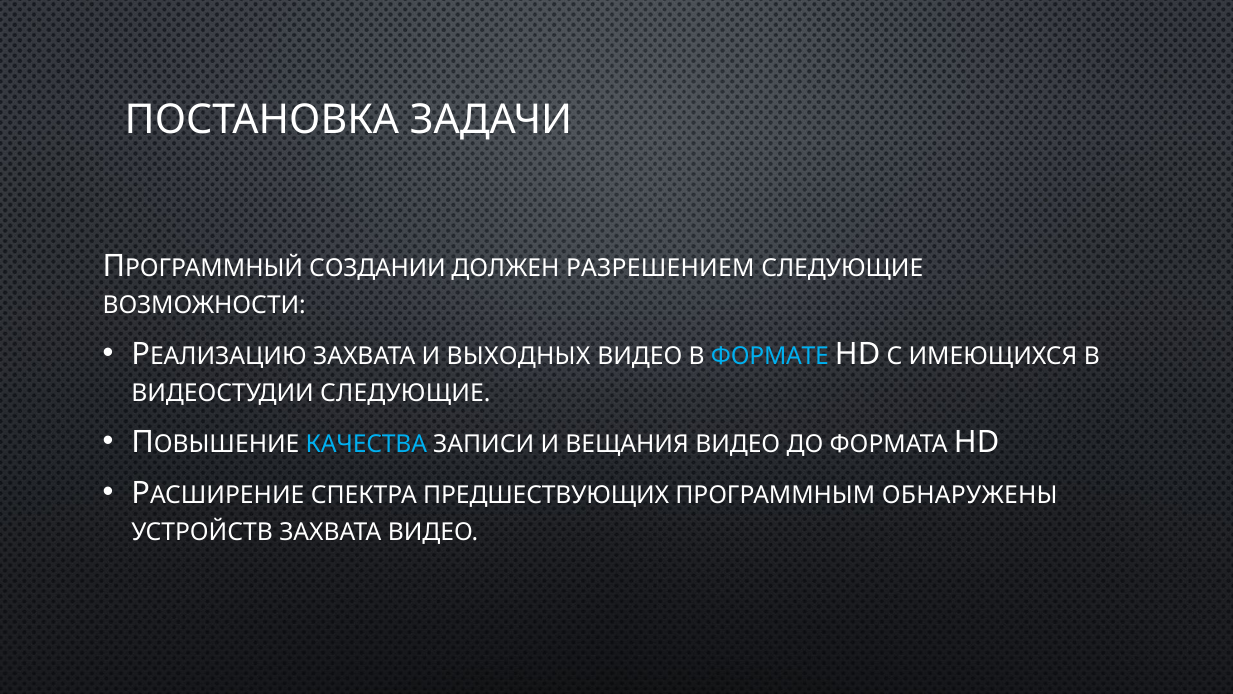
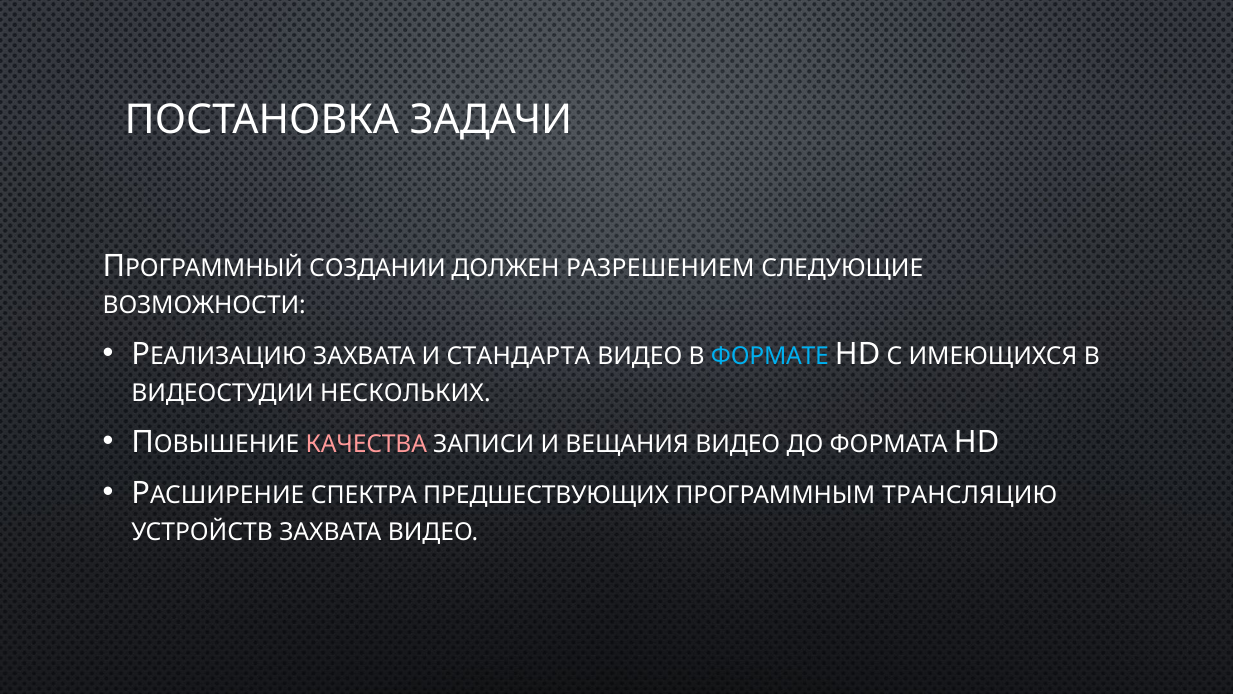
ВЫХОДНЫХ: ВЫХОДНЫХ -> СТАНДАРТА
ВИДЕОСТУДИИ СЛЕДУЮЩИЕ: СЛЕДУЮЩИЕ -> НЕСКОЛЬКИХ
КАЧЕСТВА colour: light blue -> pink
ОБНАРУЖЕНЫ: ОБНАРУЖЕНЫ -> ТРАНСЛЯЦИЮ
